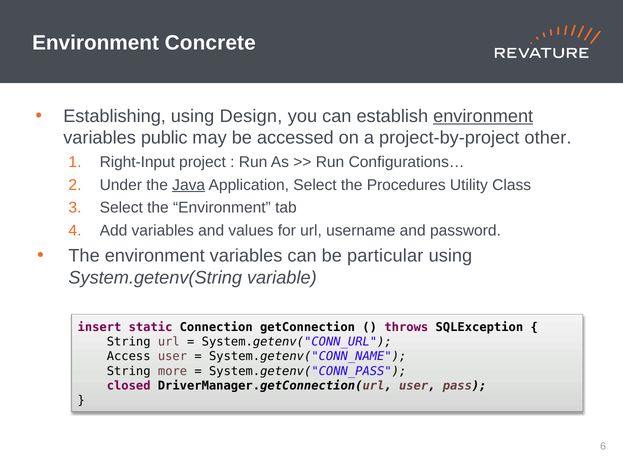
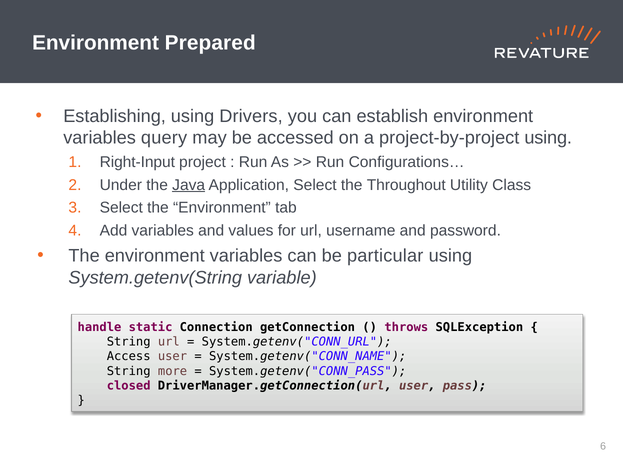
Concrete: Concrete -> Prepared
Design: Design -> Drivers
environment at (483, 116) underline: present -> none
public: public -> query
project-by-project other: other -> using
Procedures: Procedures -> Throughout
insert: insert -> handle
